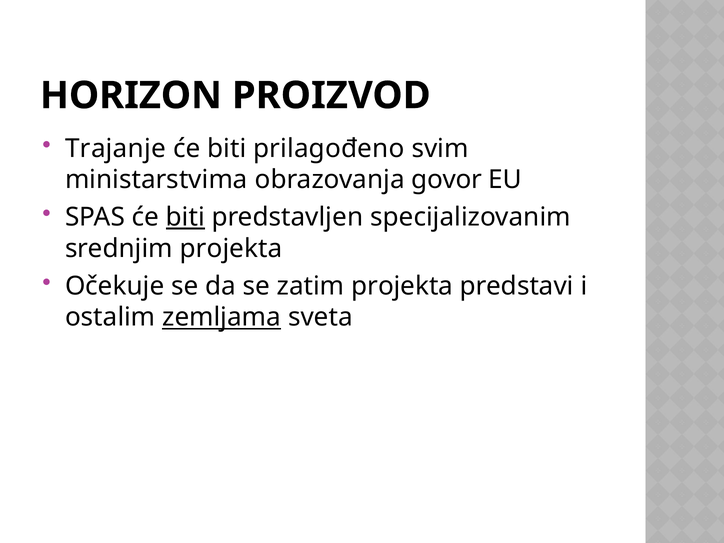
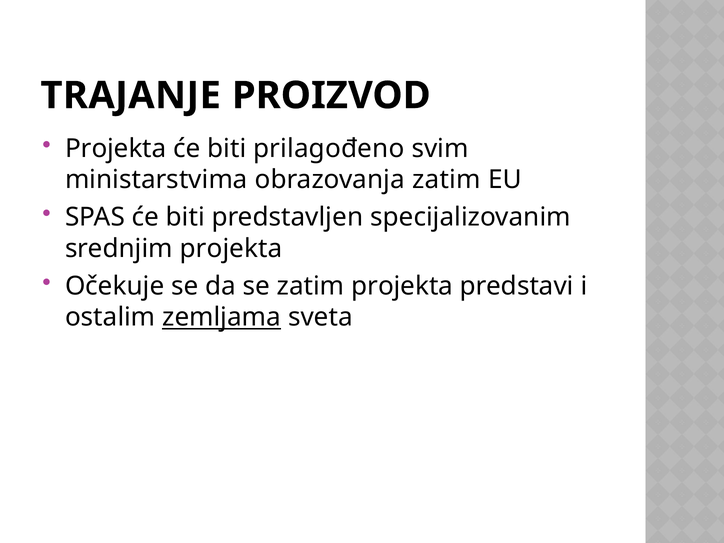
HORIZON: HORIZON -> TRAJANJE
Trajanje at (116, 149): Trajanje -> Projekta
obrazovanja govor: govor -> zatim
biti at (185, 217) underline: present -> none
